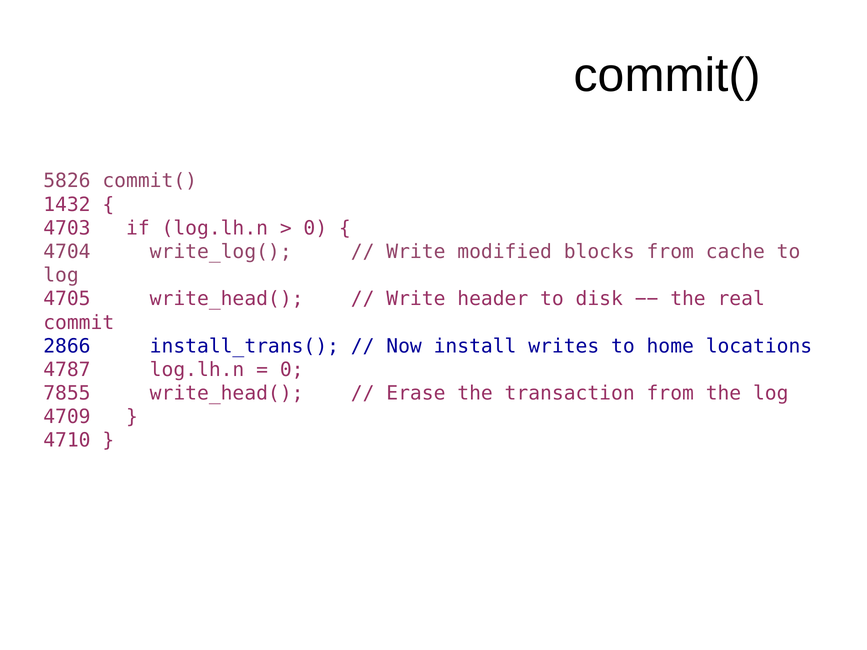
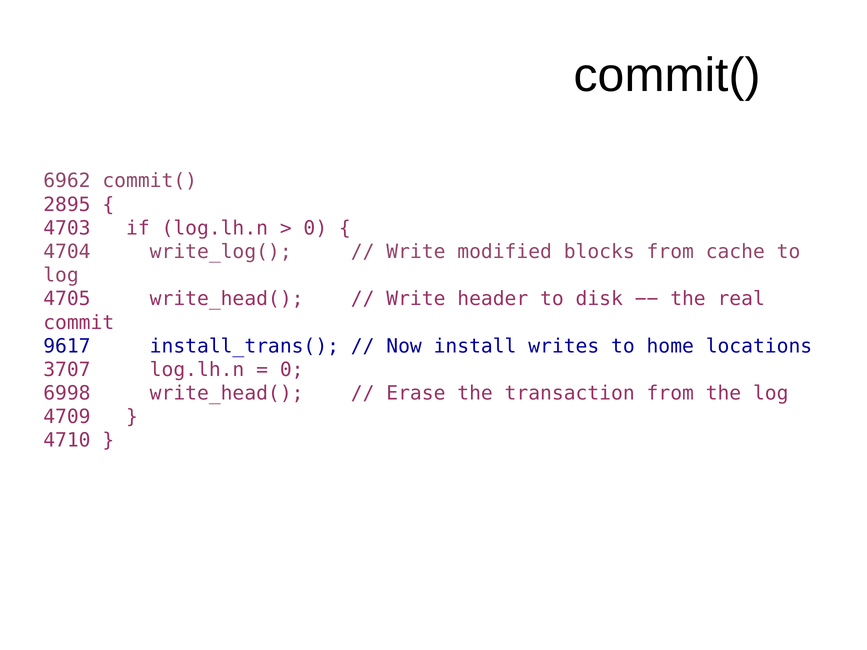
5826: 5826 -> 6962
1432: 1432 -> 2895
2866: 2866 -> 9617
4787: 4787 -> 3707
7855: 7855 -> 6998
